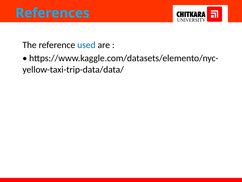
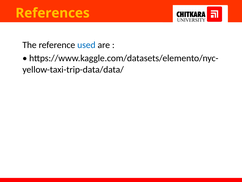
References colour: light blue -> yellow
